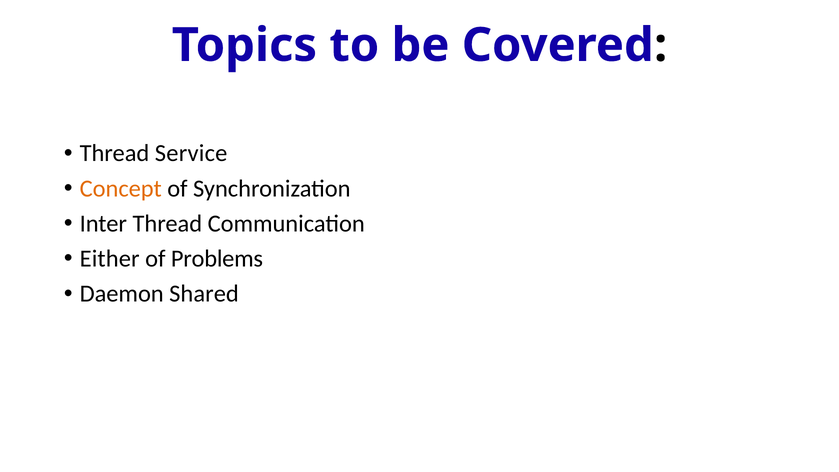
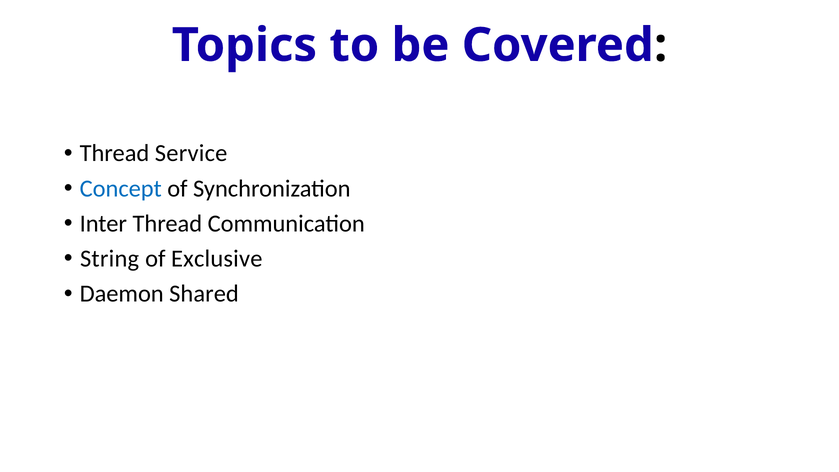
Concept colour: orange -> blue
Either: Either -> String
Problems: Problems -> Exclusive
